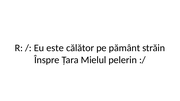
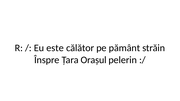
Mielul: Mielul -> Orașul
